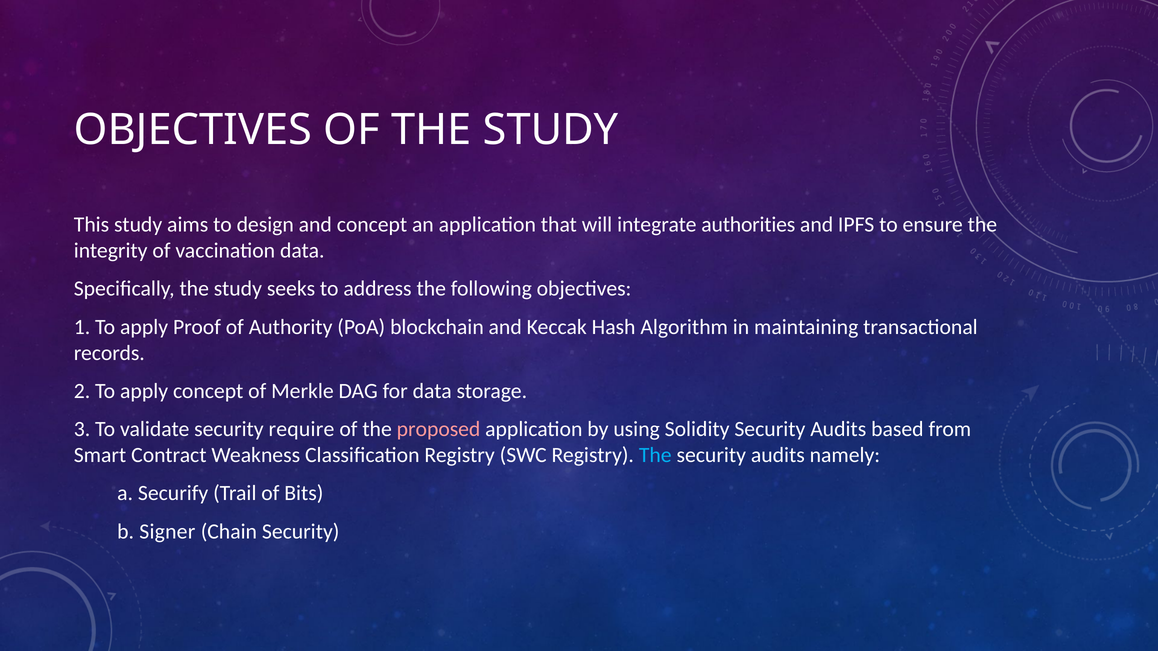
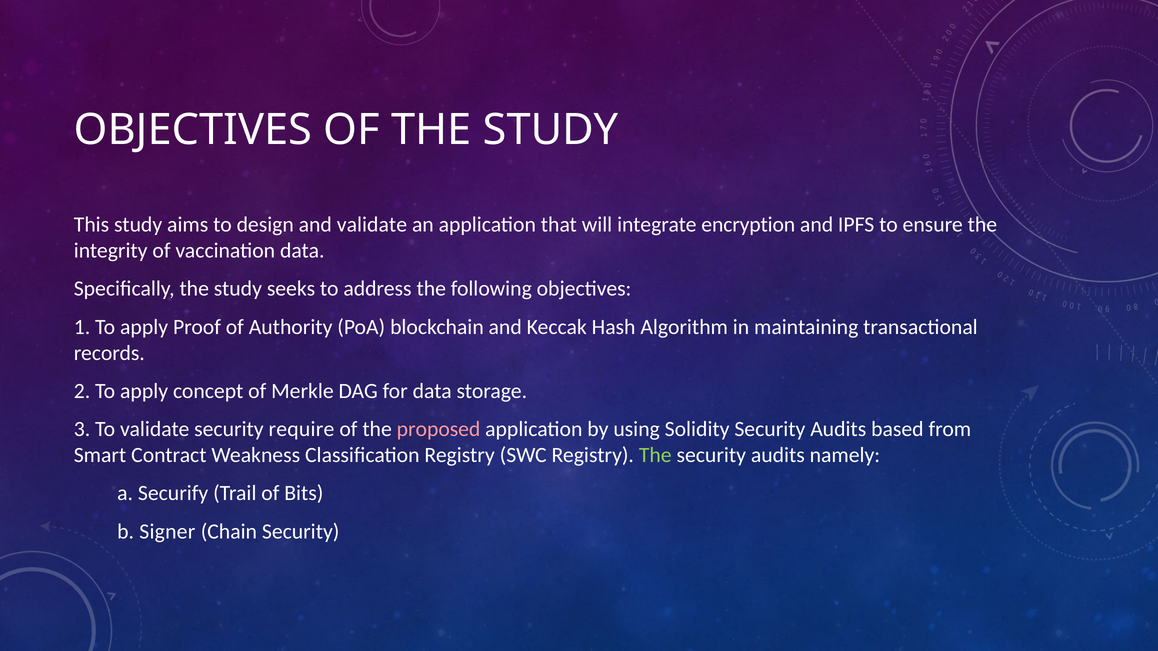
and concept: concept -> validate
authorities: authorities -> encryption
The at (655, 455) colour: light blue -> light green
